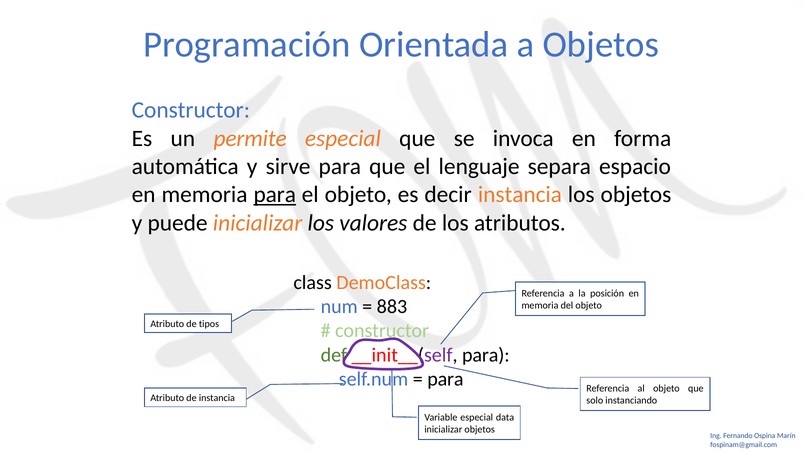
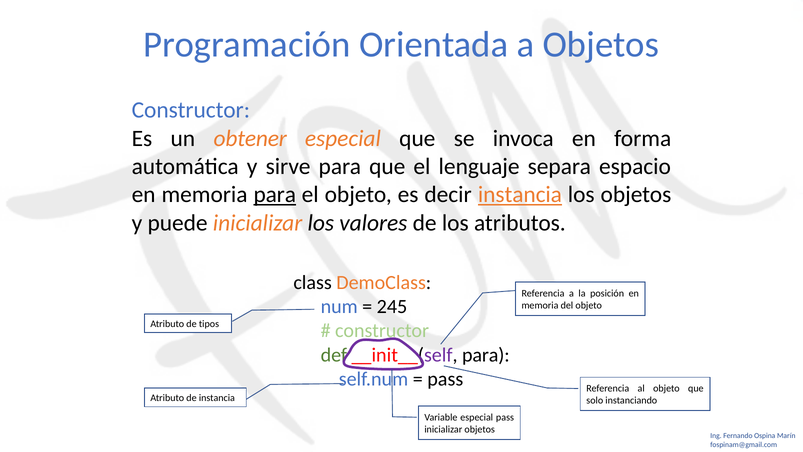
permite: permite -> obtener
instancia at (520, 194) underline: none -> present
883: 883 -> 245
para at (445, 379): para -> pass
especial data: data -> pass
